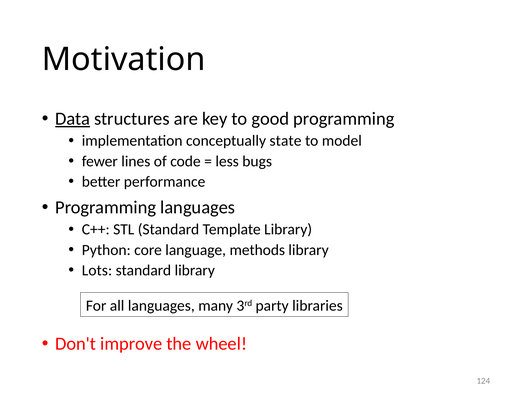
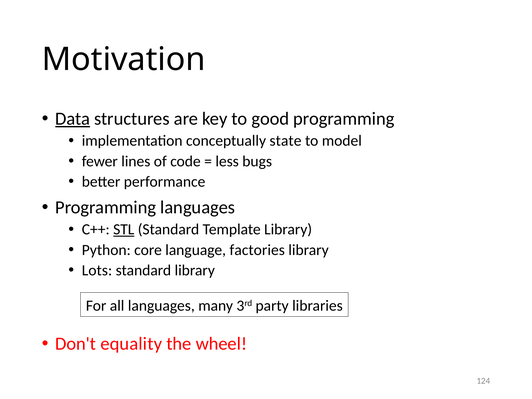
STL underline: none -> present
methods: methods -> factories
improve: improve -> equality
